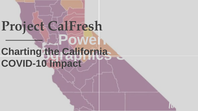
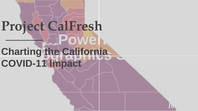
COVID-10: COVID-10 -> COVID-11
